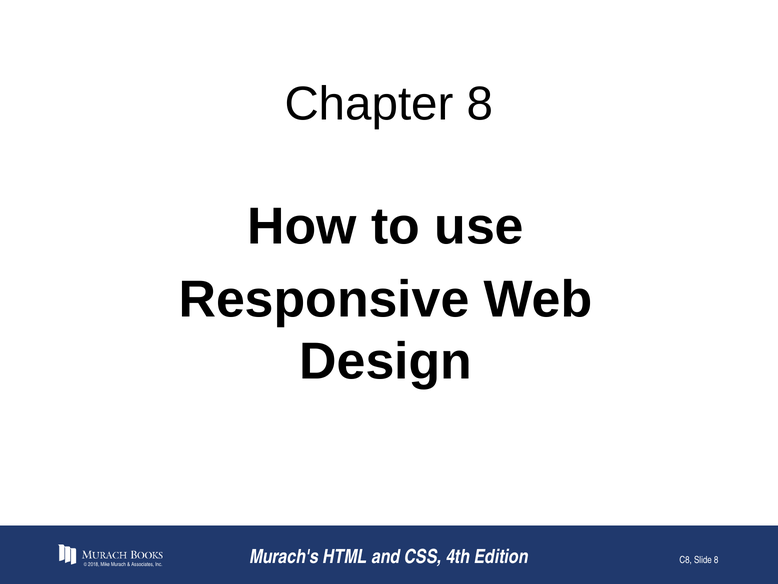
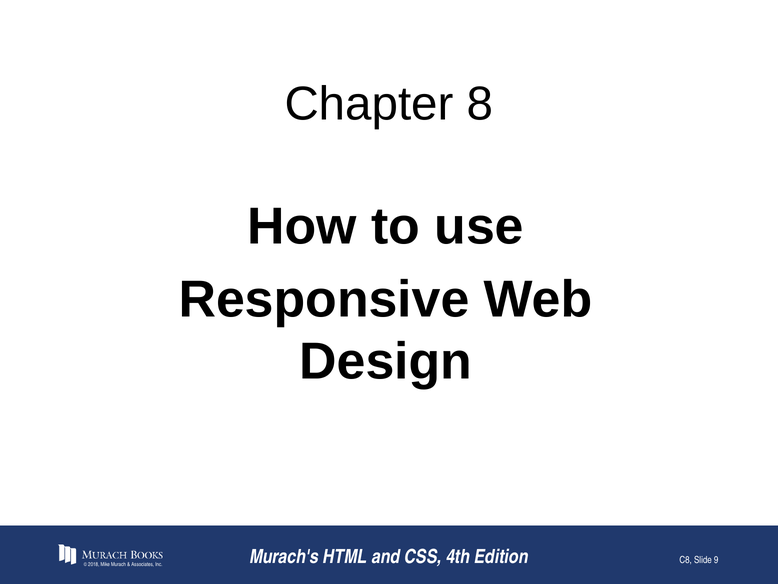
Slide 8: 8 -> 9
